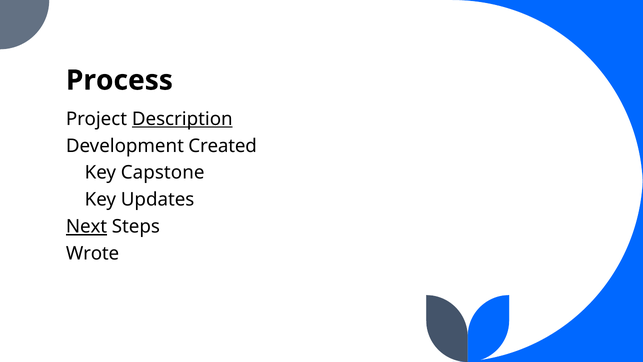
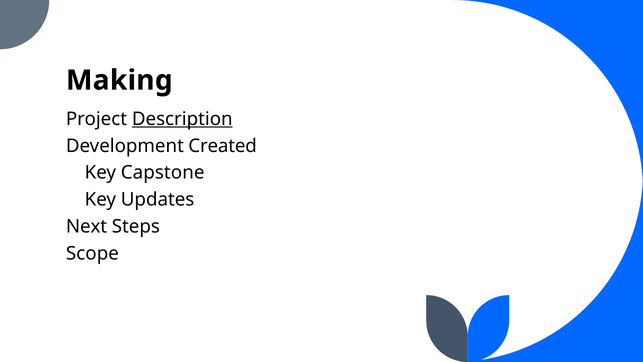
Process: Process -> Making
Next underline: present -> none
Wrote: Wrote -> Scope
